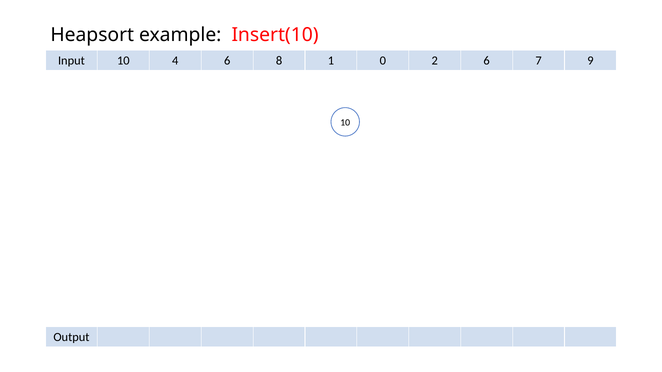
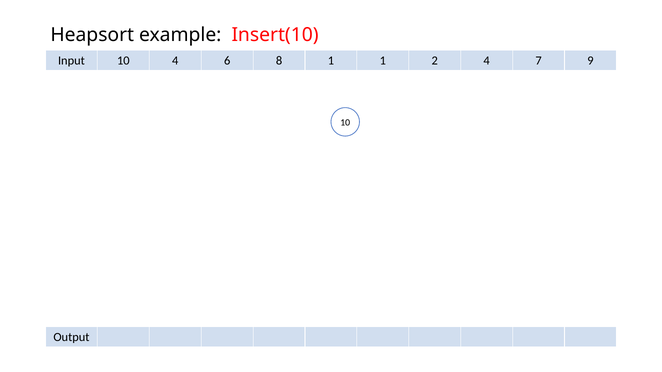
1 0: 0 -> 1
2 6: 6 -> 4
